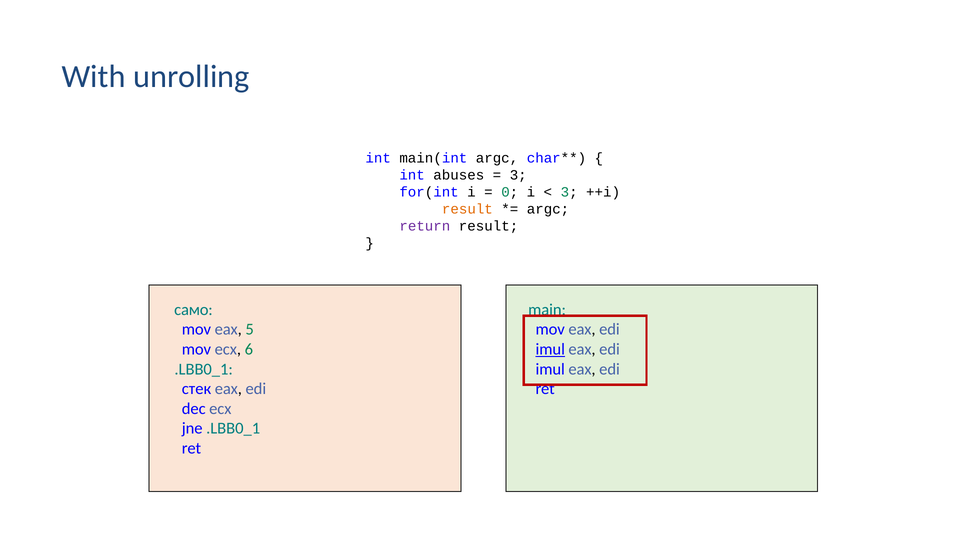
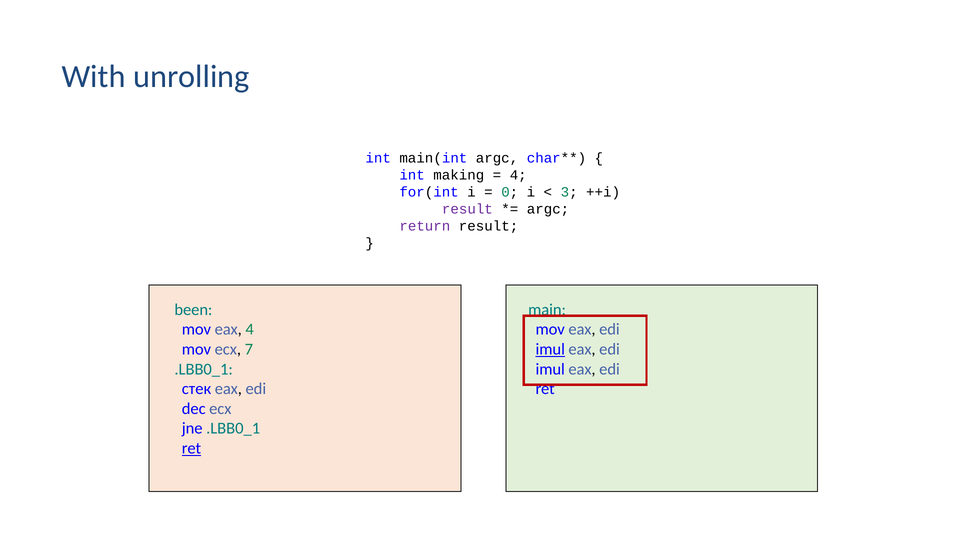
abuses: abuses -> making
3 at (518, 175): 3 -> 4
result at (467, 209) colour: orange -> purple
само: само -> been
eax 5: 5 -> 4
6: 6 -> 7
ret at (191, 448) underline: none -> present
